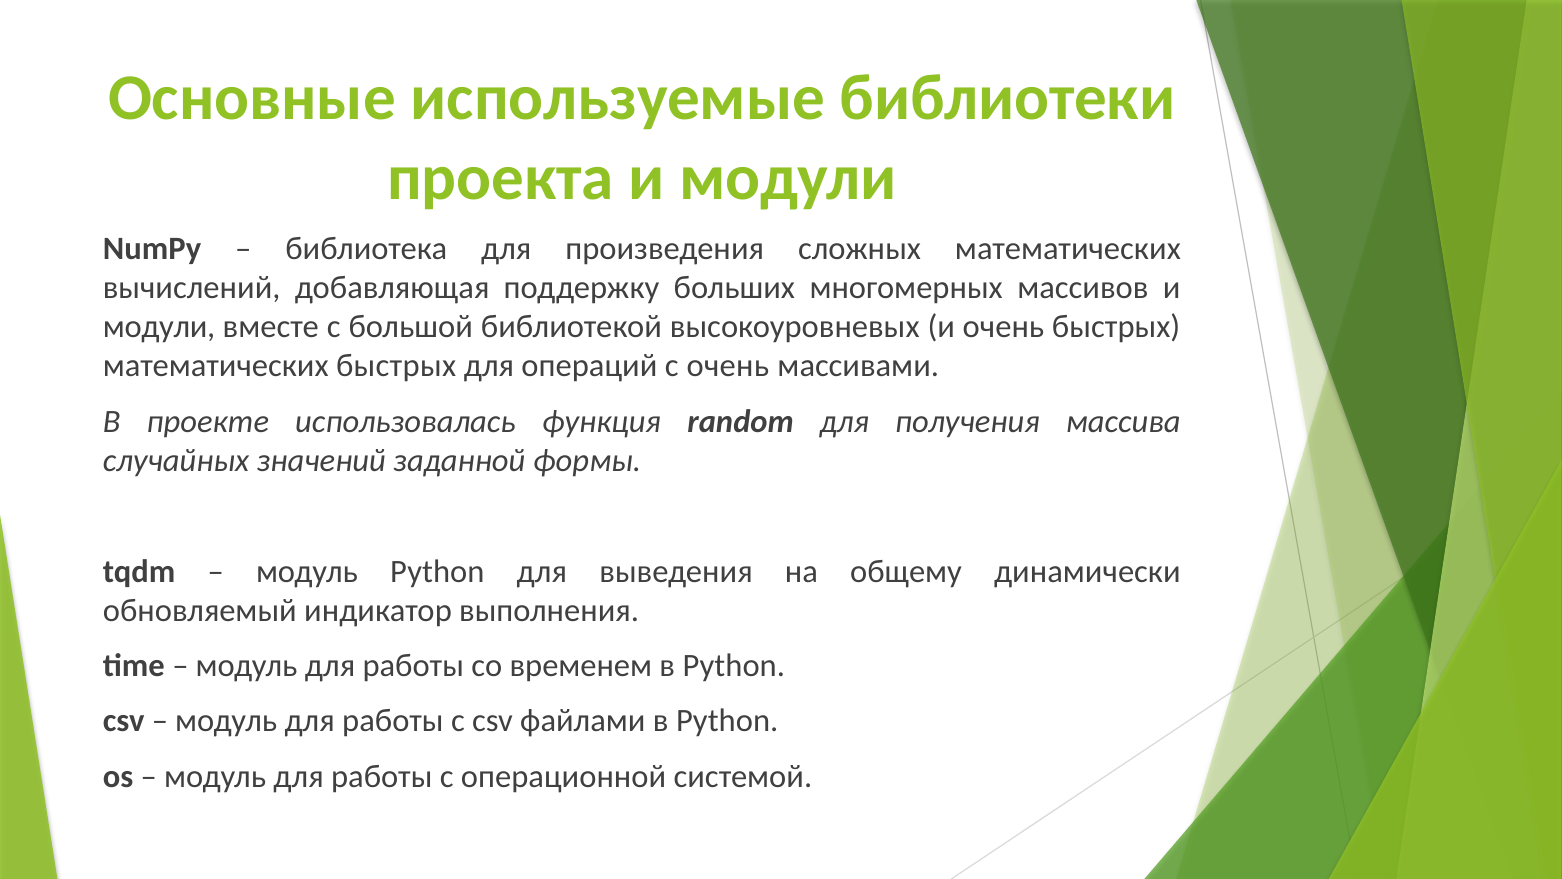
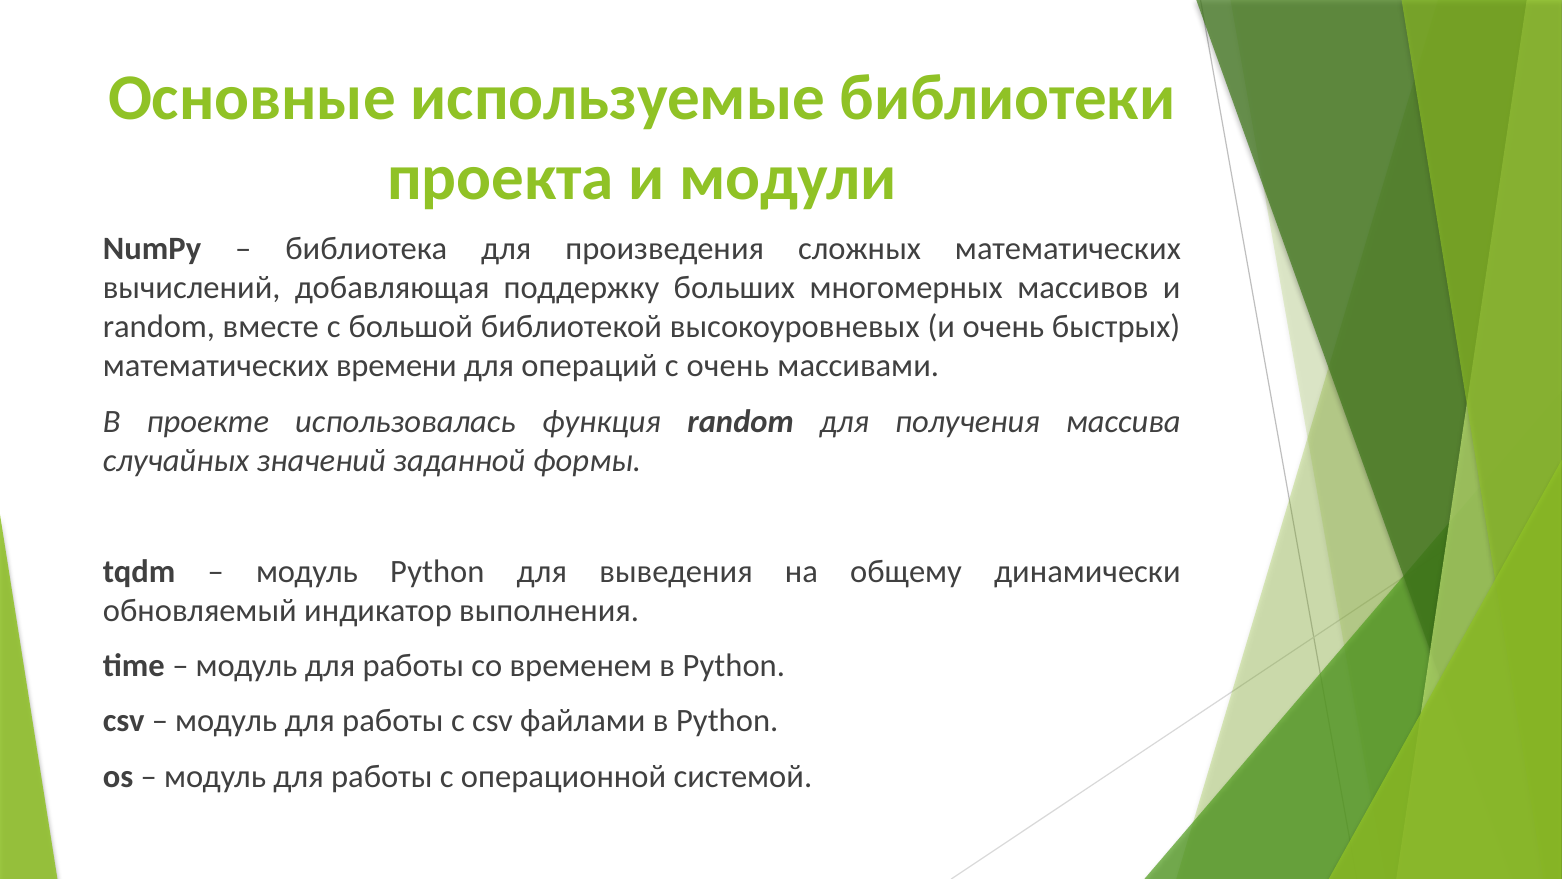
модули at (159, 327): модули -> random
математических быстрых: быстрых -> времени
